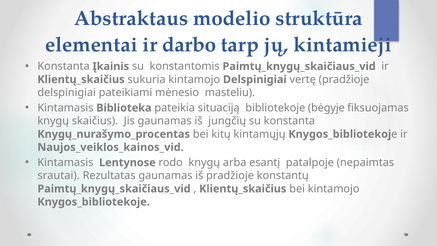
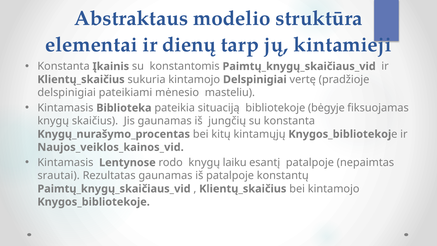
darbo: darbo -> dienų
arba: arba -> laiku
iš pradžioje: pradžioje -> patalpoje
